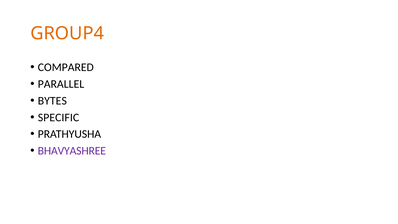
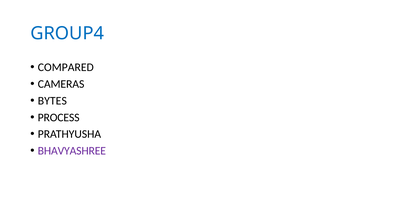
GROUP4 colour: orange -> blue
PARALLEL: PARALLEL -> CAMERAS
SPECIFIC: SPECIFIC -> PROCESS
